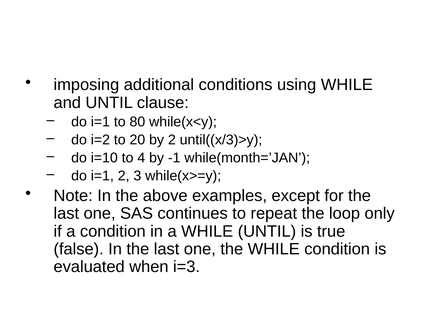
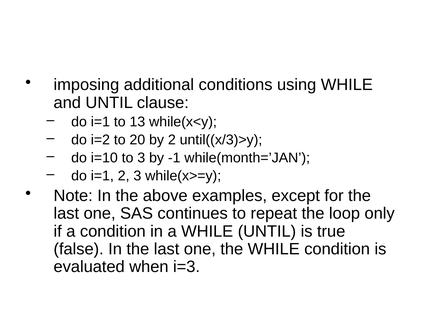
80: 80 -> 13
to 4: 4 -> 3
